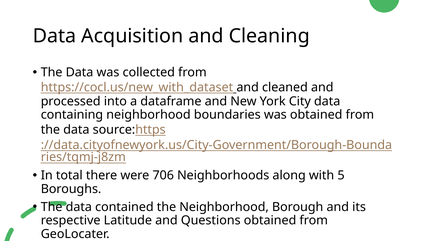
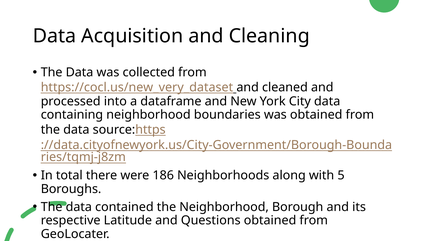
https://cocl.us/new_with_dataset: https://cocl.us/new_with_dataset -> https://cocl.us/new_very_dataset
706: 706 -> 186
